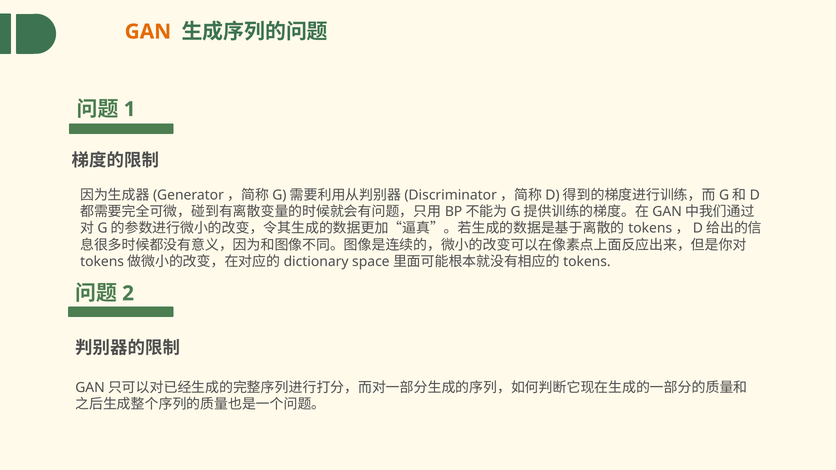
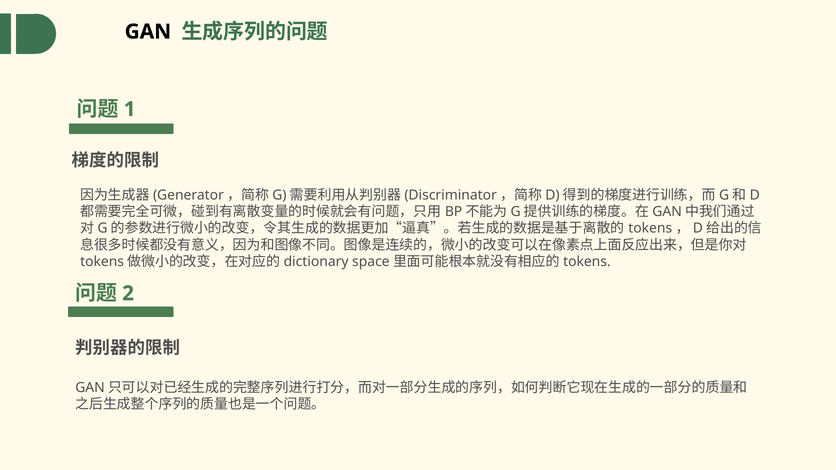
GAN colour: orange -> black
